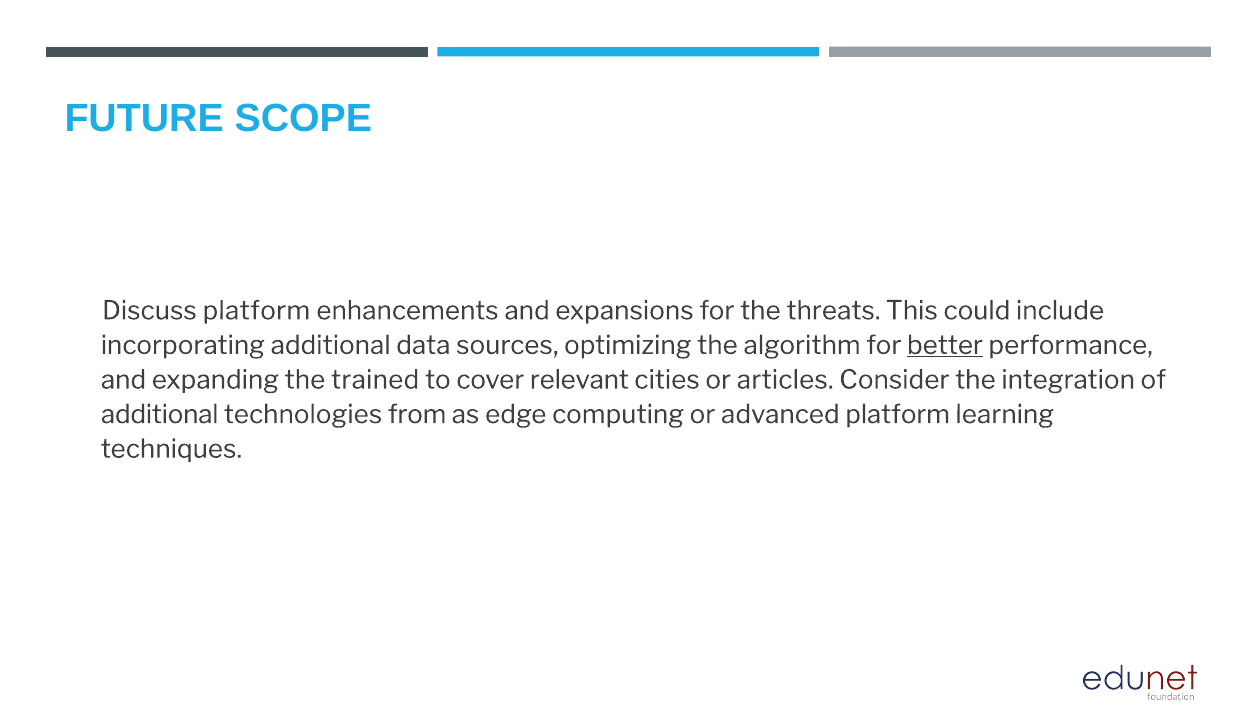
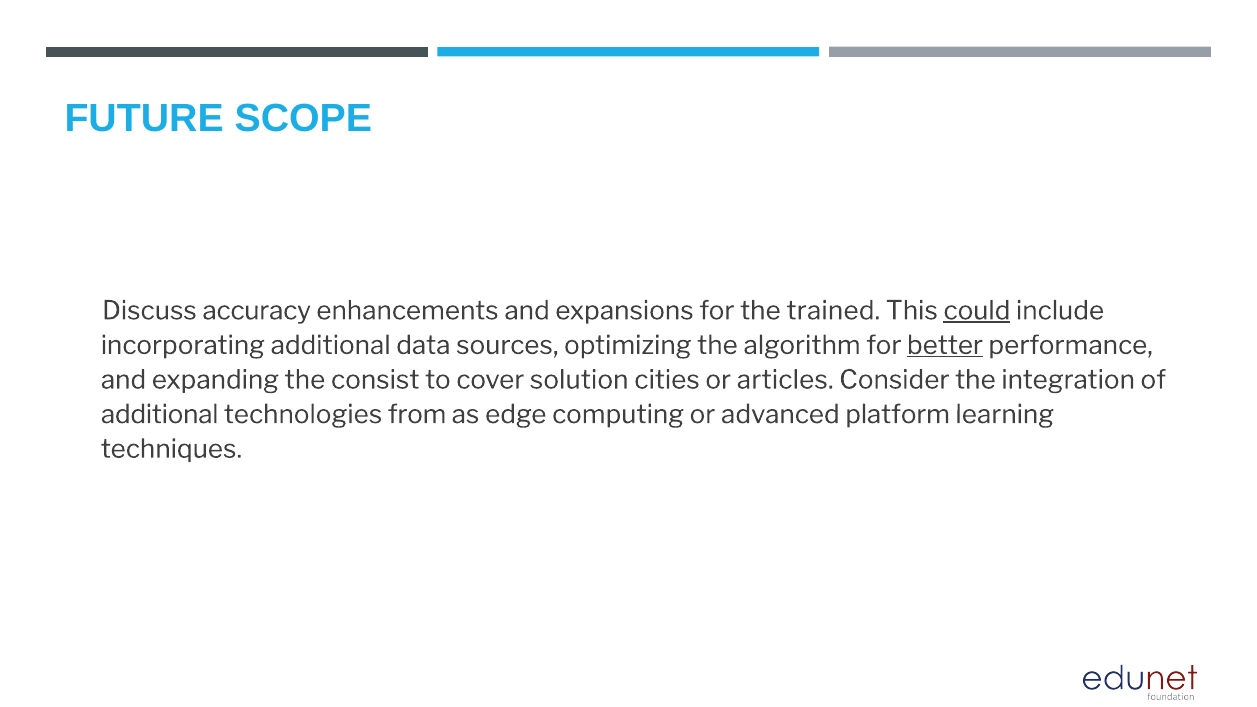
platform at (256, 311): platform -> accuracy
threats: threats -> trained
could underline: none -> present
trained: trained -> consist
relevant: relevant -> solution
